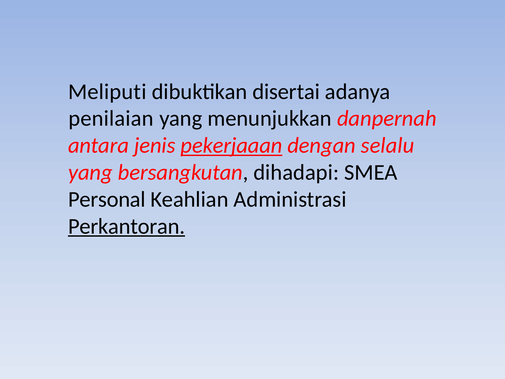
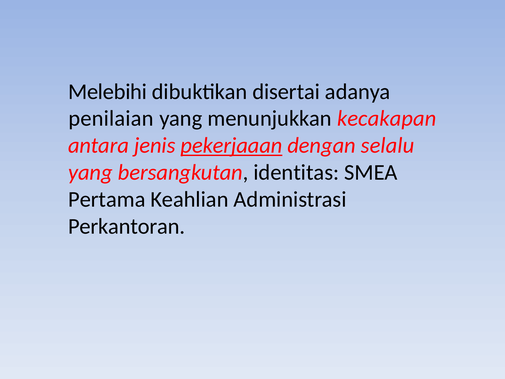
Meliputi: Meliputi -> Melebihi
danpernah: danpernah -> kecakapan
dihadapi: dihadapi -> identitas
Personal: Personal -> Pertama
Perkantoran underline: present -> none
